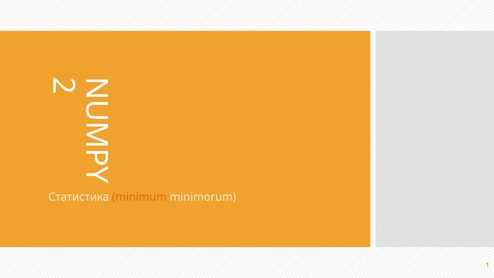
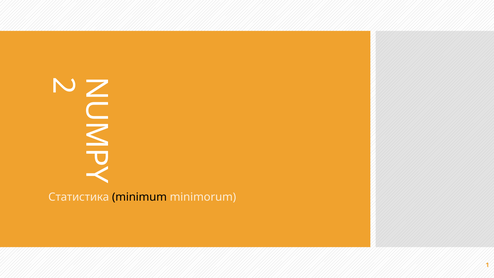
minimum colour: orange -> black
